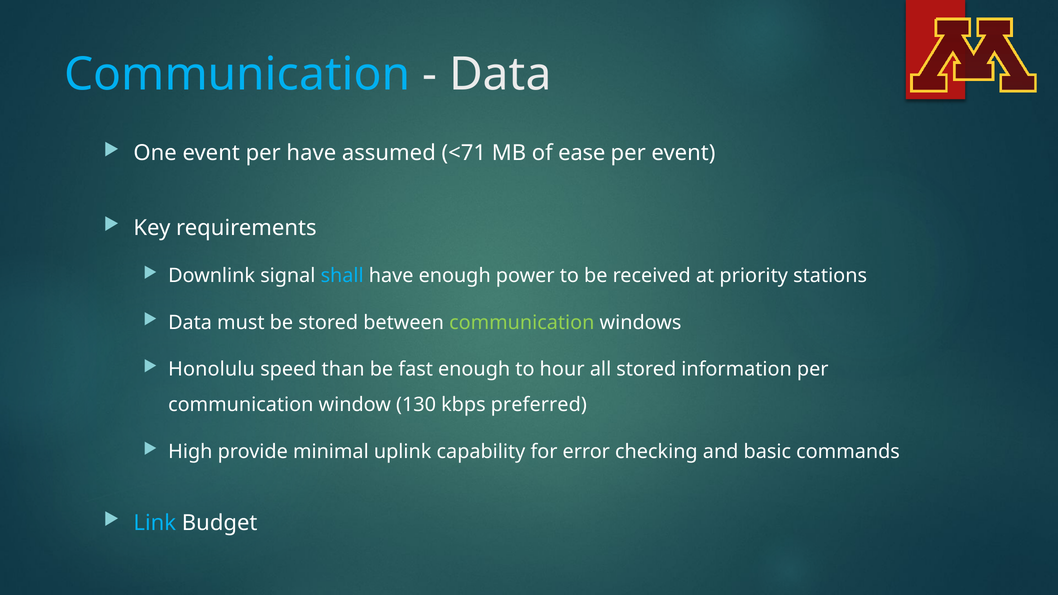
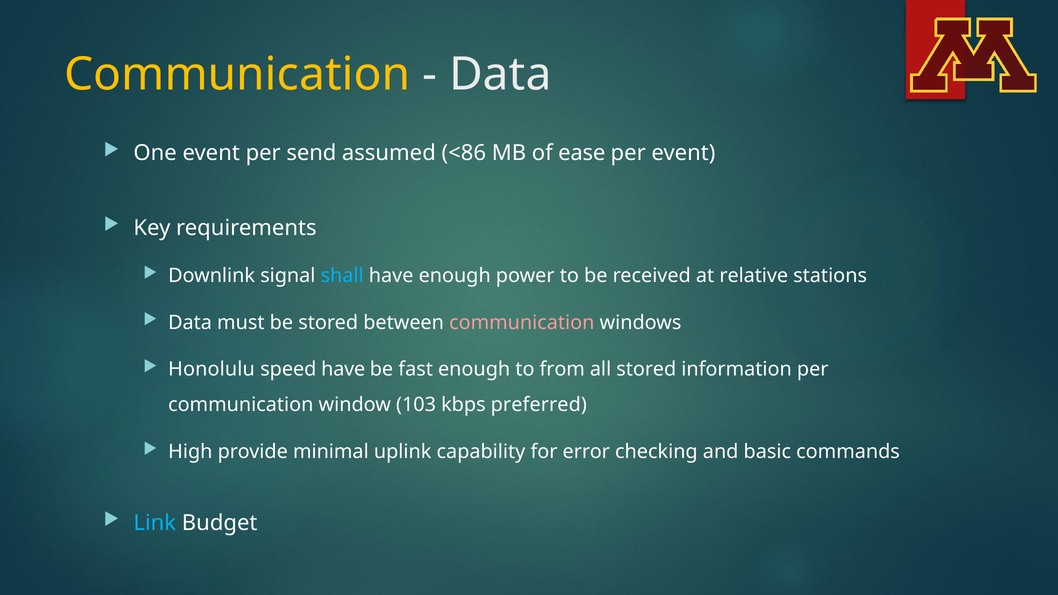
Communication at (237, 74) colour: light blue -> yellow
per have: have -> send
<71: <71 -> <86
priority: priority -> relative
communication at (522, 323) colour: light green -> pink
speed than: than -> have
hour: hour -> from
130: 130 -> 103
